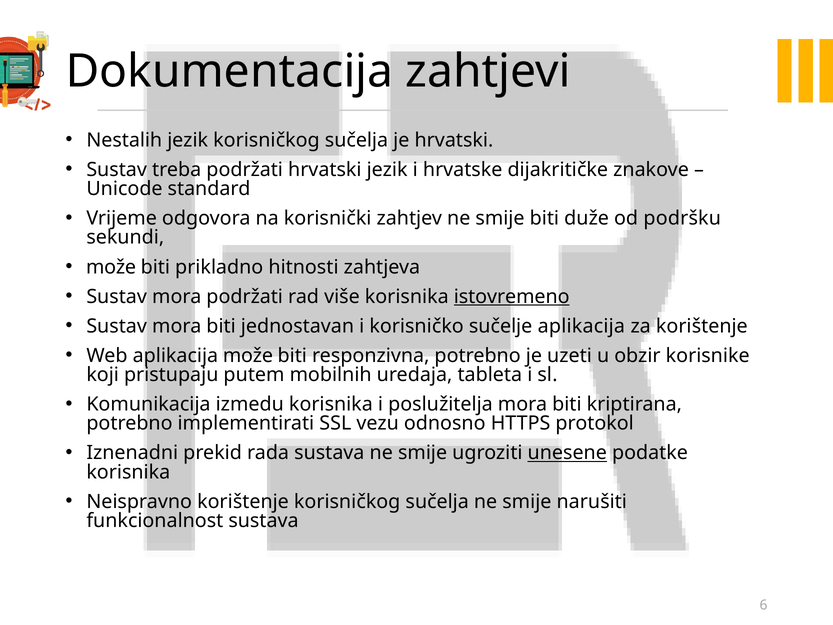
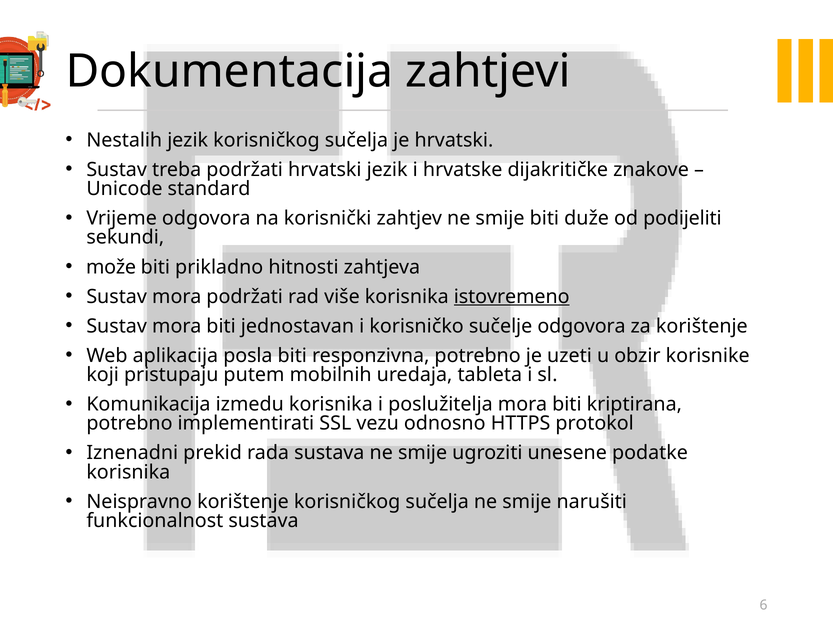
podršku: podršku -> podijeliti
sučelje aplikacija: aplikacija -> odgovora
aplikacija može: može -> posla
unesene underline: present -> none
